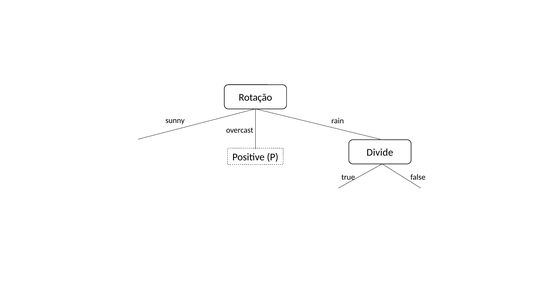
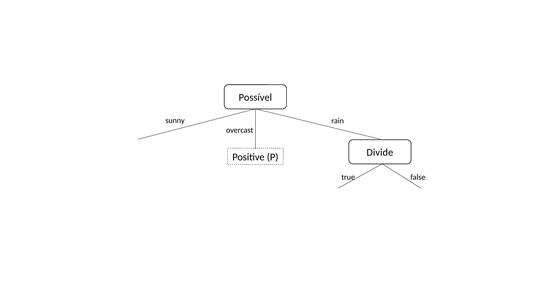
Rotação: Rotação -> Possível
